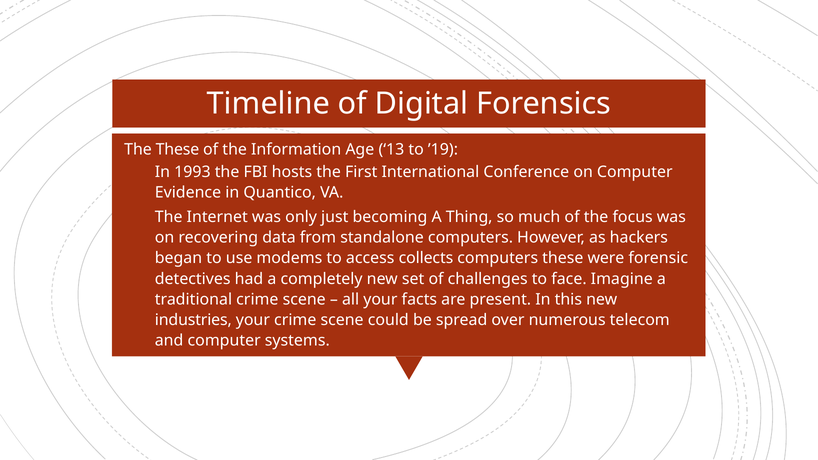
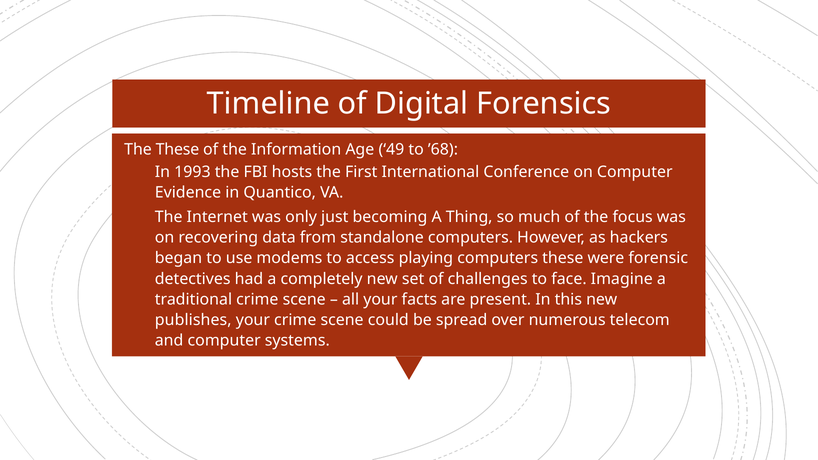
13: 13 -> 49
’19: ’19 -> ’68
collects: collects -> playing
industries: industries -> publishes
